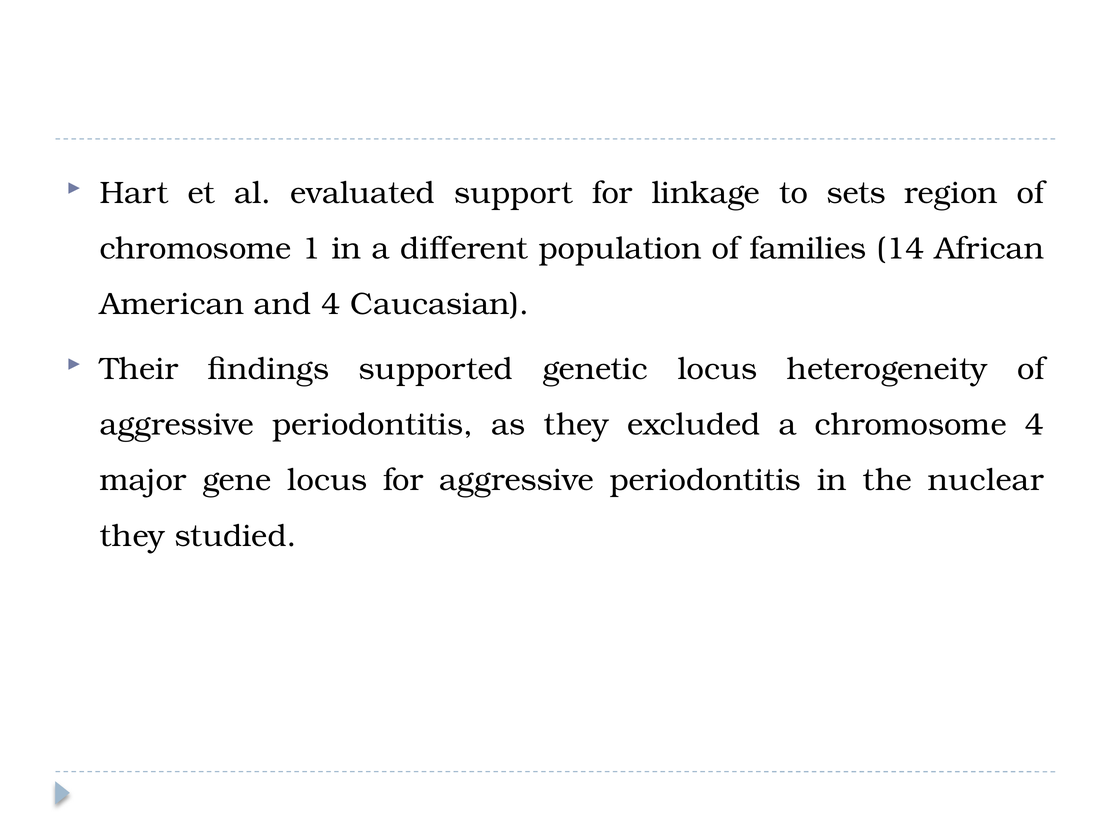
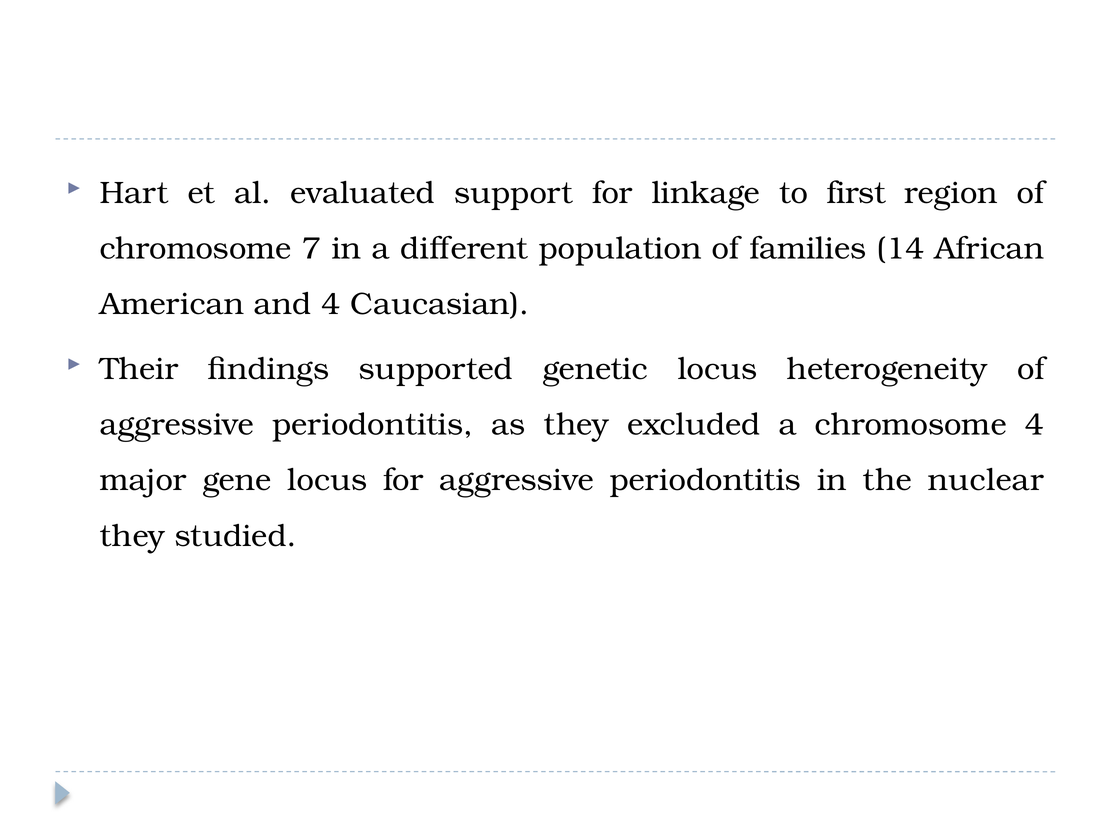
sets: sets -> first
1: 1 -> 7
